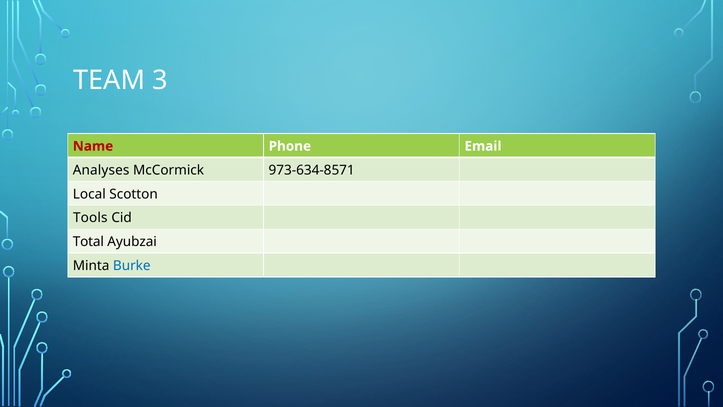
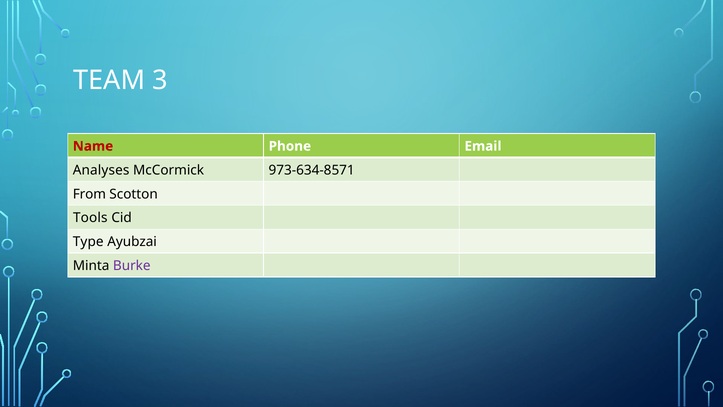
Local: Local -> From
Total: Total -> Type
Burke colour: blue -> purple
